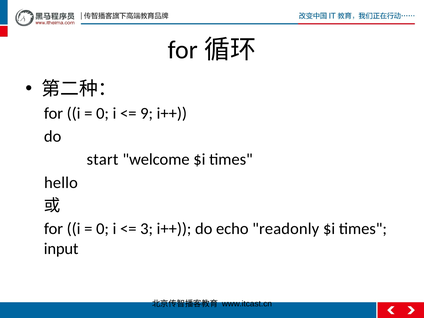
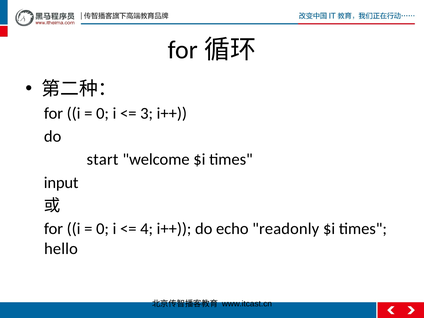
9: 9 -> 3
hello: hello -> input
3: 3 -> 4
input: input -> hello
